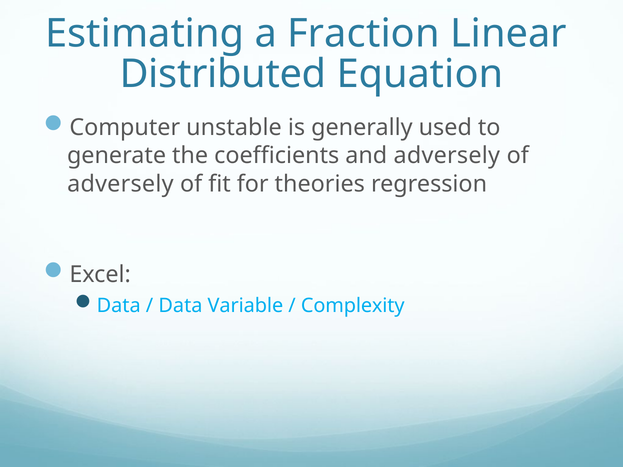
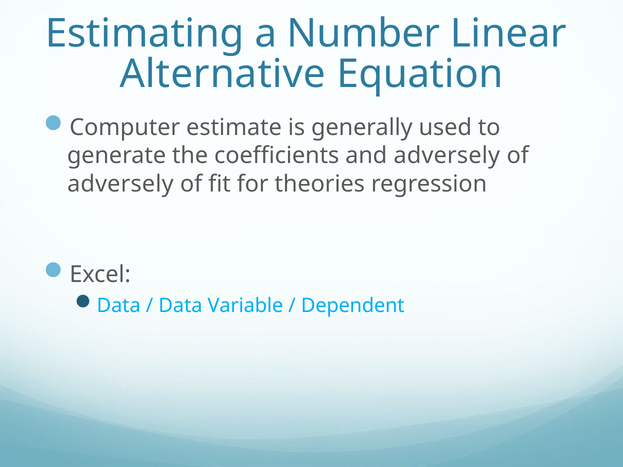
Fraction: Fraction -> Number
Distributed: Distributed -> Alternative
unstable: unstable -> estimate
Complexity: Complexity -> Dependent
